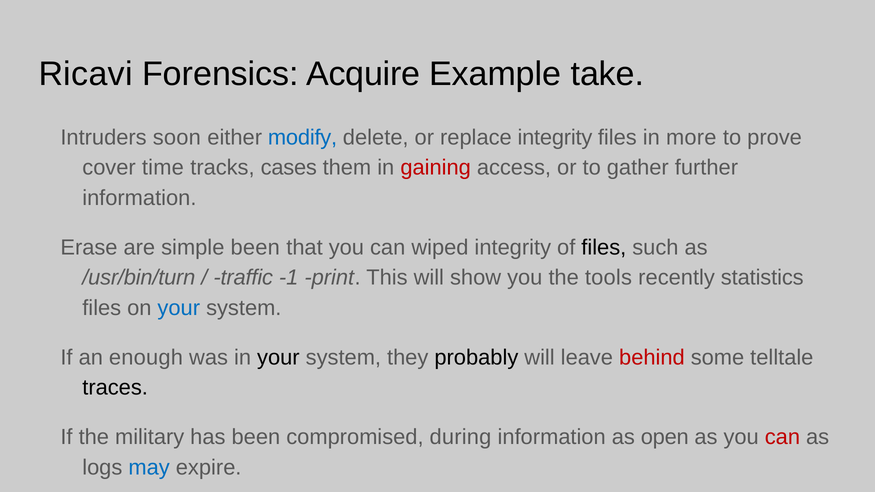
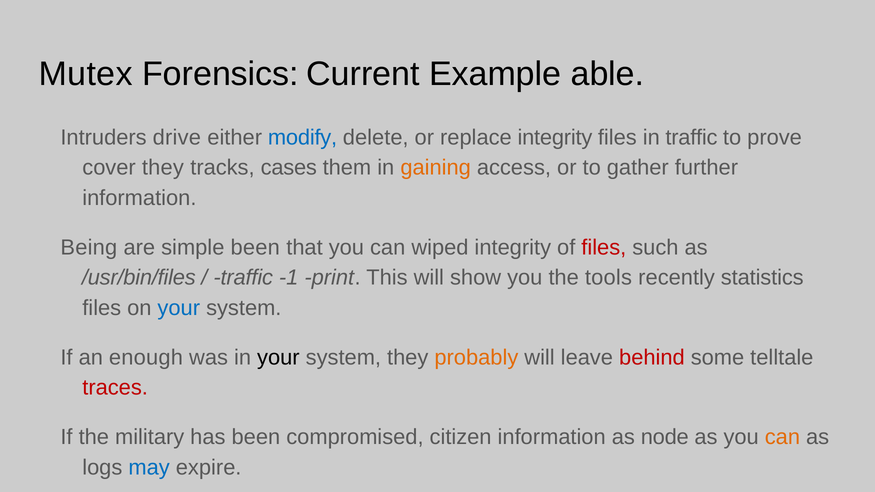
Ricavi: Ricavi -> Mutex
Acquire: Acquire -> Current
take: take -> able
soon: soon -> drive
in more: more -> traffic
cover time: time -> they
gaining colour: red -> orange
Erase: Erase -> Being
files at (604, 248) colour: black -> red
/usr/bin/turn: /usr/bin/turn -> /usr/bin/files
probably colour: black -> orange
traces colour: black -> red
during: during -> citizen
open: open -> node
can at (782, 437) colour: red -> orange
